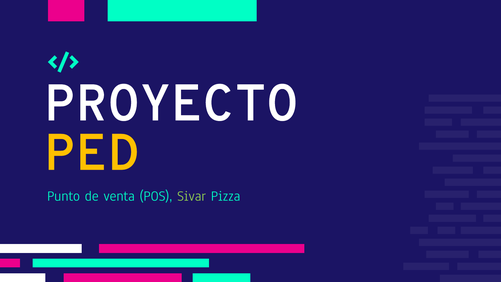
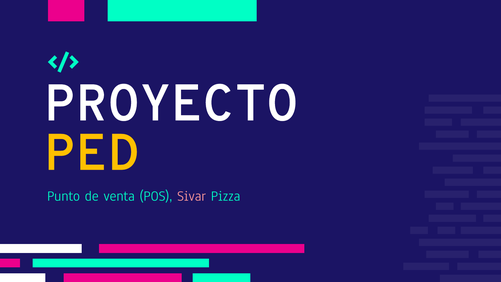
Sivar colour: light green -> pink
